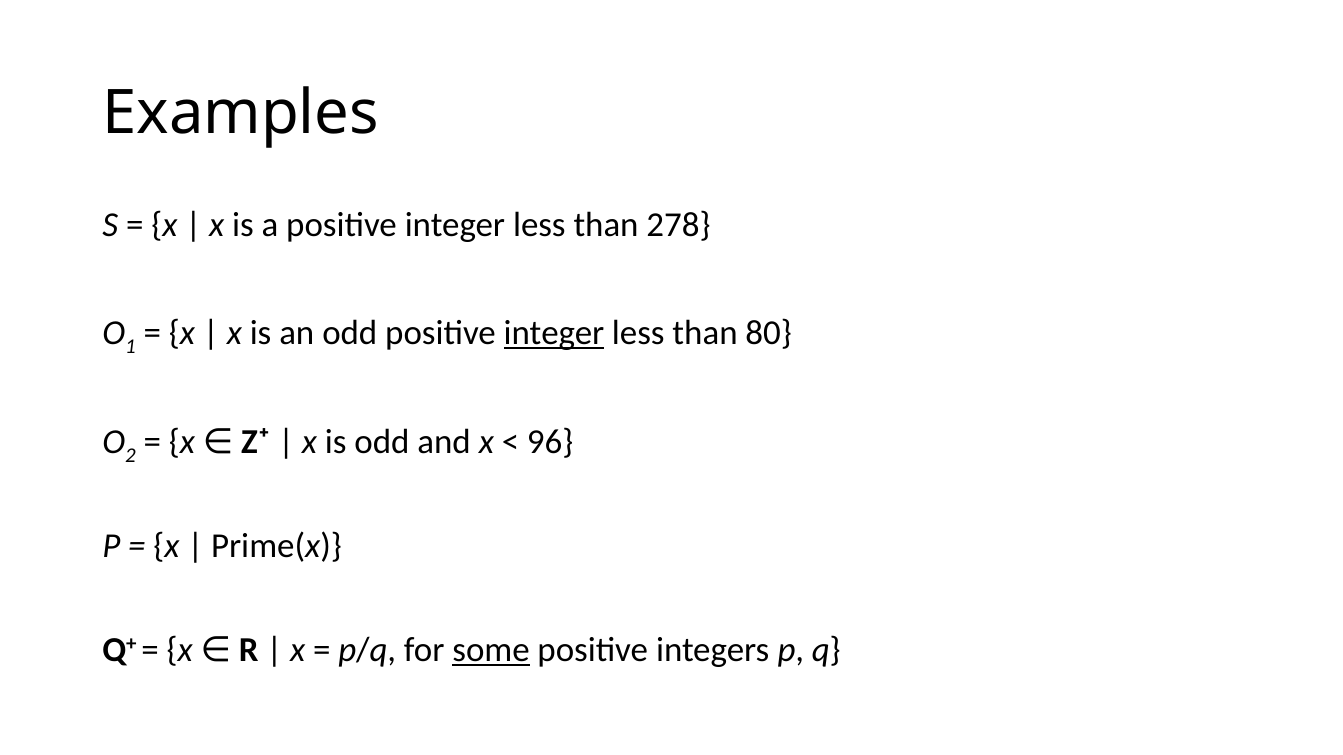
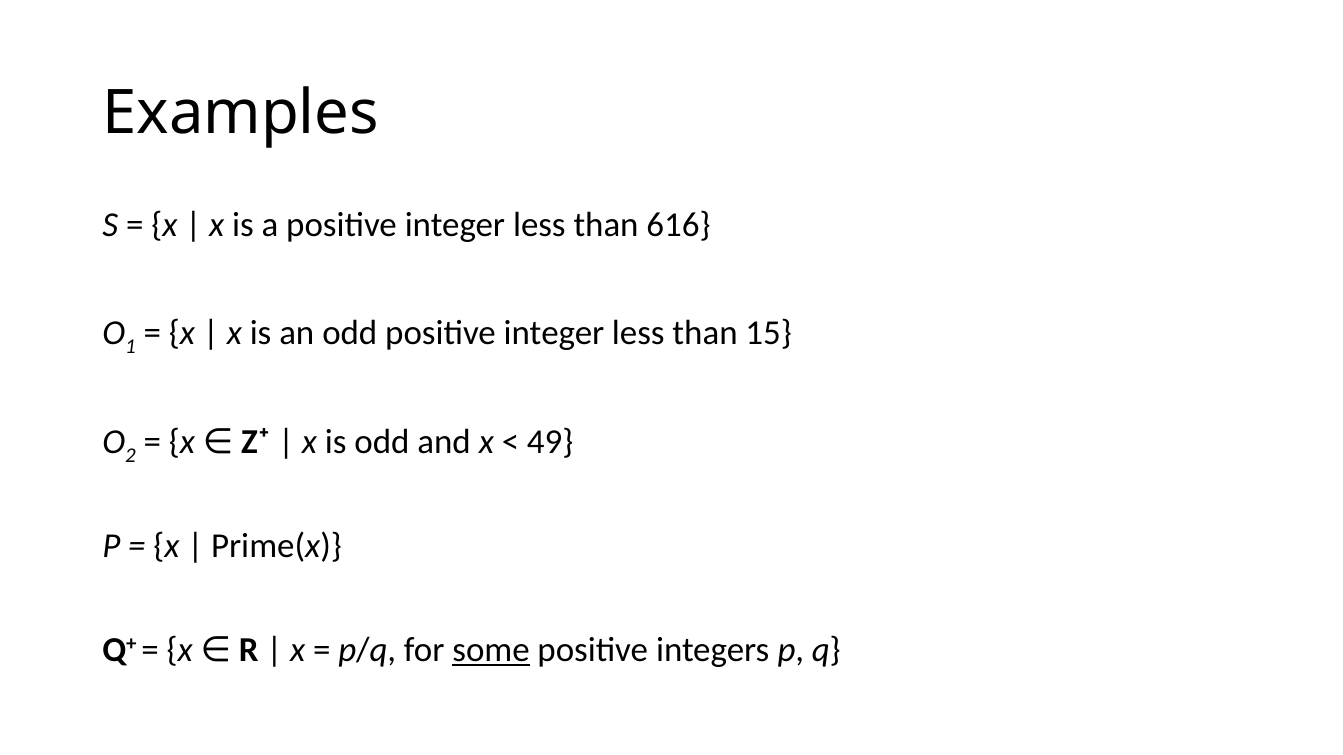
278: 278 -> 616
integer at (554, 333) underline: present -> none
80: 80 -> 15
96: 96 -> 49
